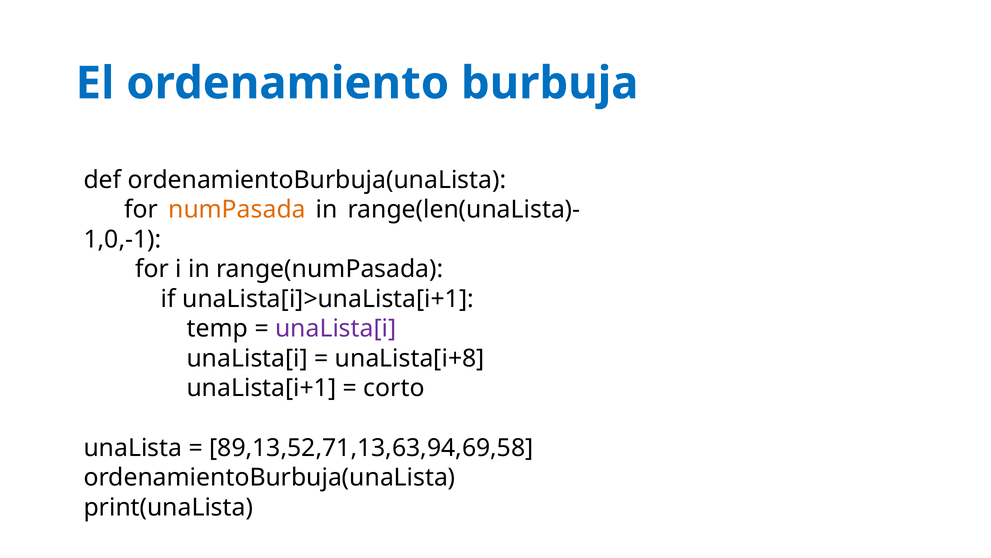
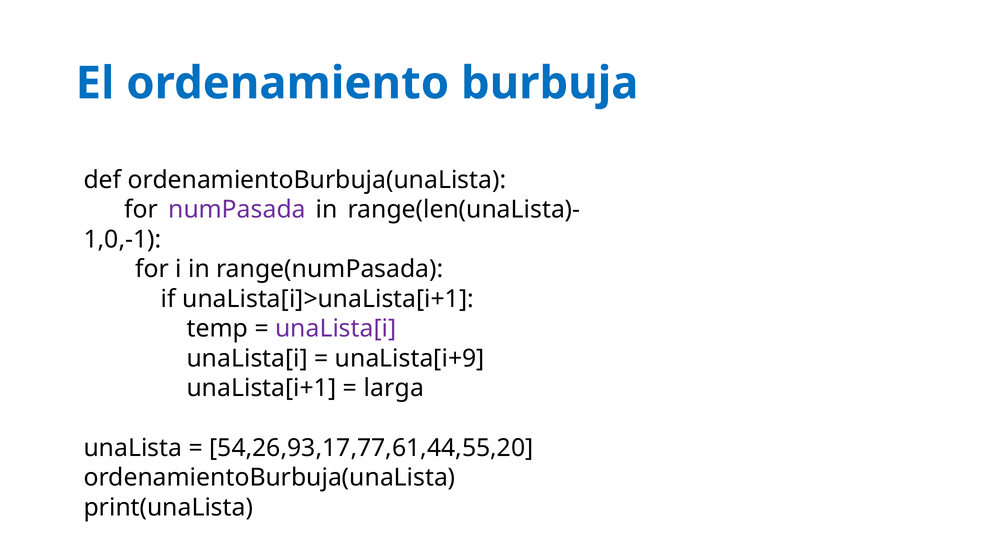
numPasada colour: orange -> purple
unaLista[i+8: unaLista[i+8 -> unaLista[i+9
corto: corto -> larga
89,13,52,71,13,63,94,69,58: 89,13,52,71,13,63,94,69,58 -> 54,26,93,17,77,61,44,55,20
